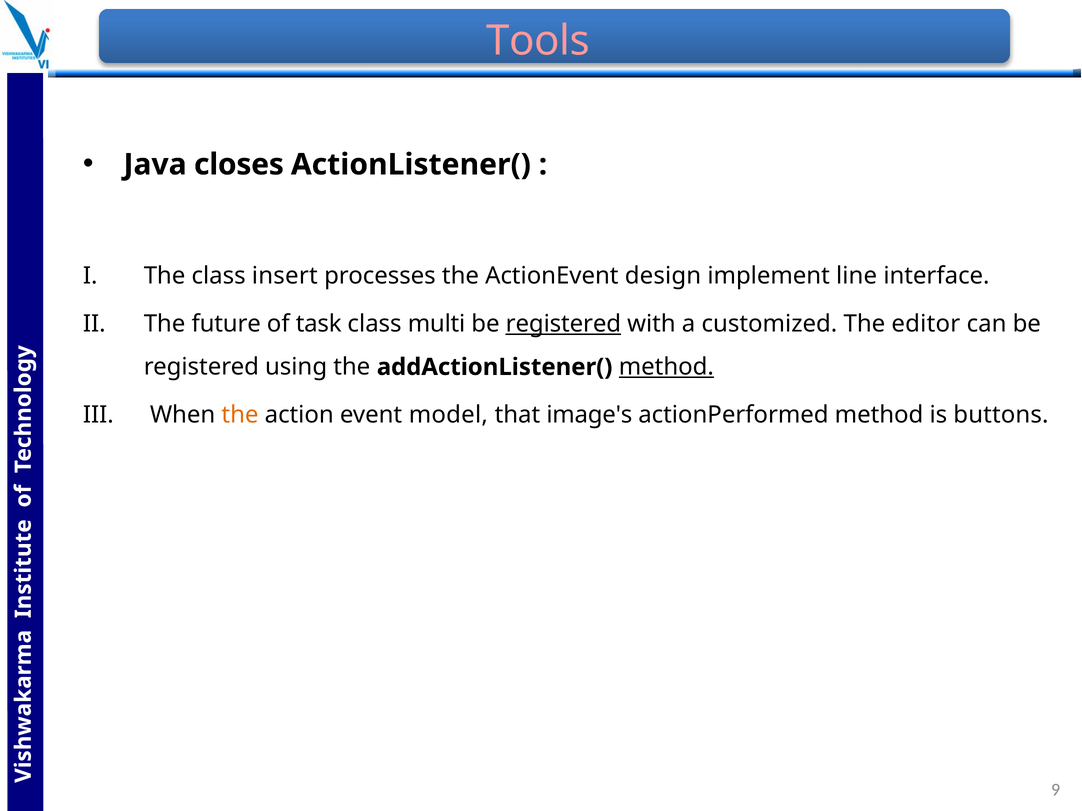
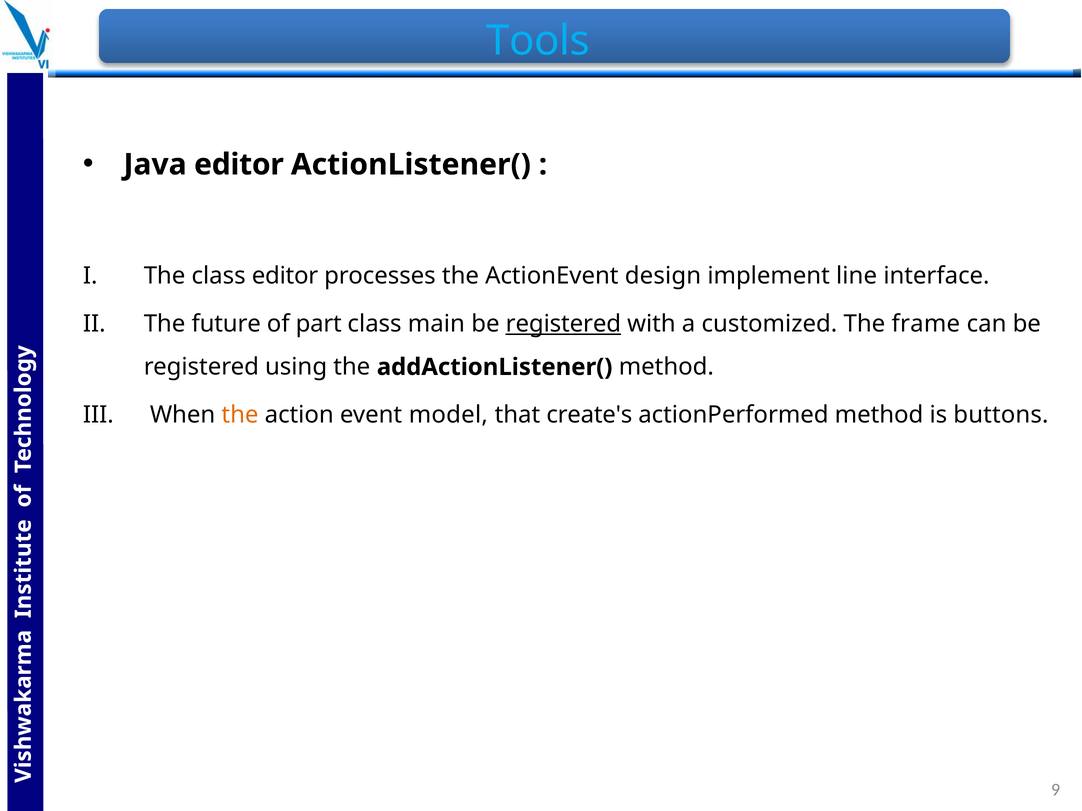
Tools colour: pink -> light blue
Java closes: closes -> editor
class insert: insert -> editor
task: task -> part
multi: multi -> main
editor: editor -> frame
method at (666, 367) underline: present -> none
image's: image's -> create's
